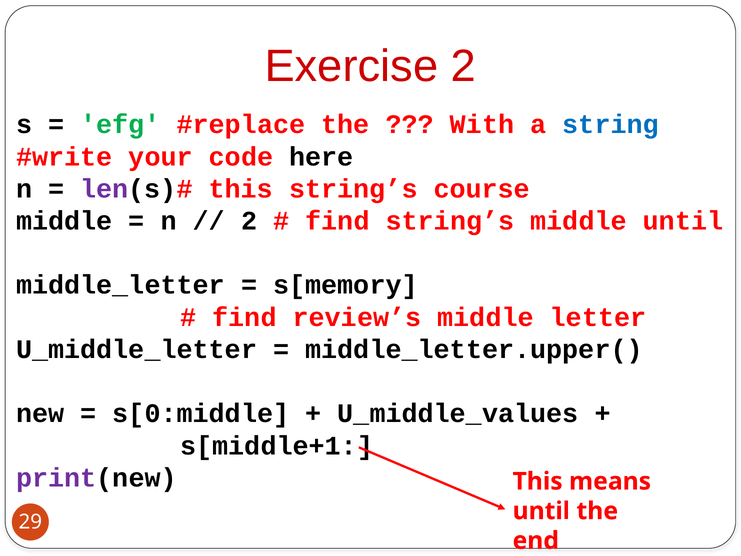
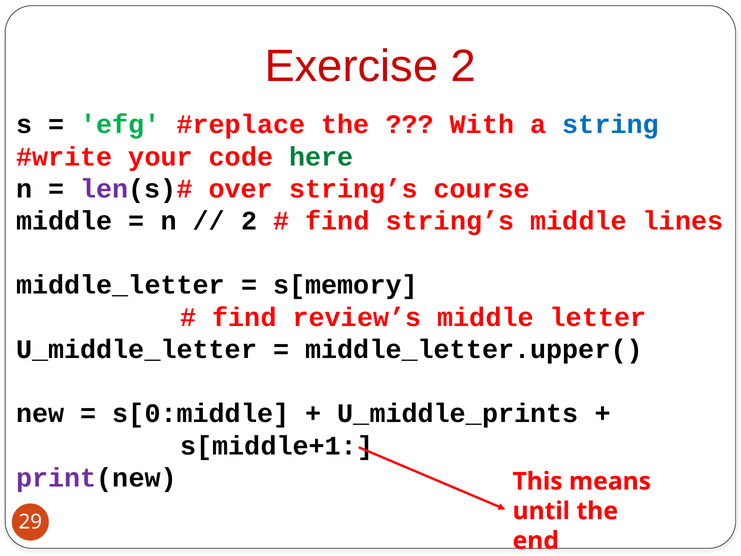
here colour: black -> green
this at (241, 189): this -> over
middle until: until -> lines
U_middle_values: U_middle_values -> U_middle_prints
